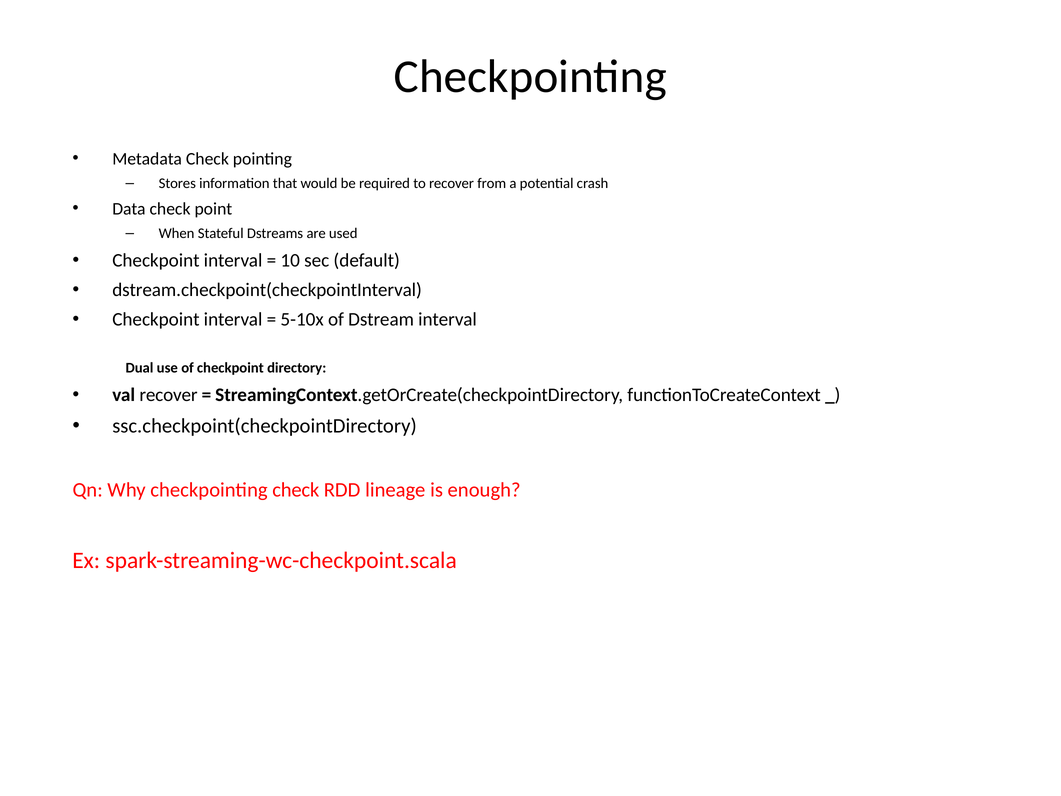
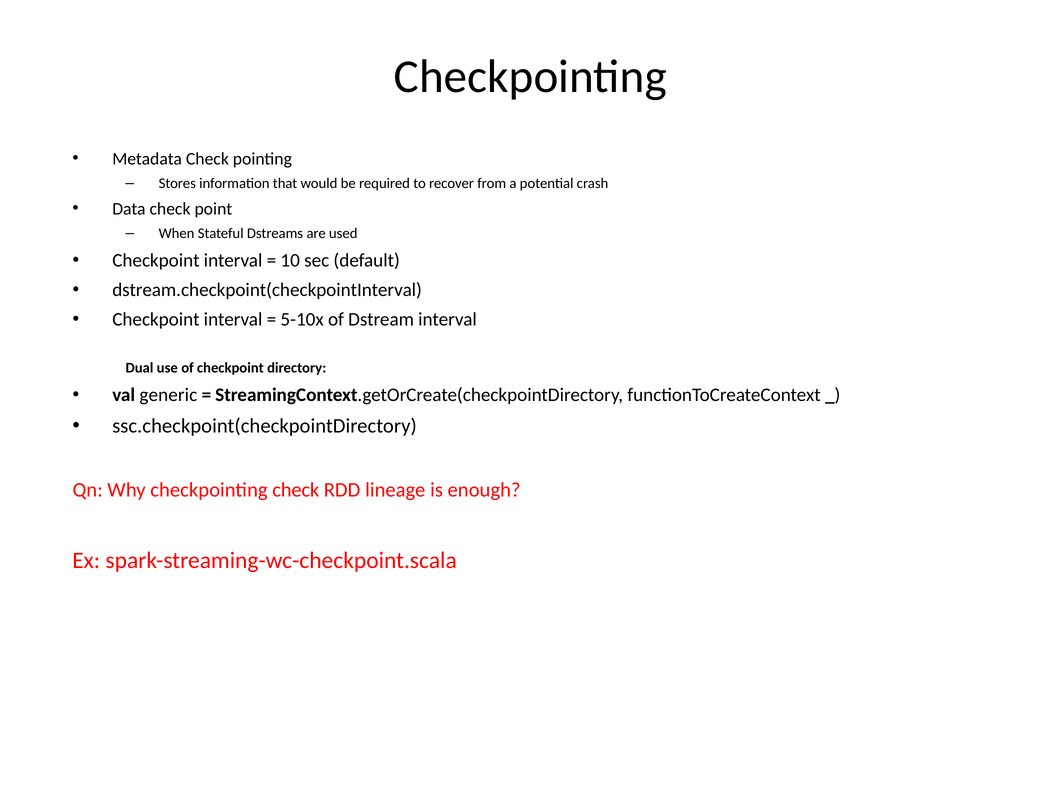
val recover: recover -> generic
